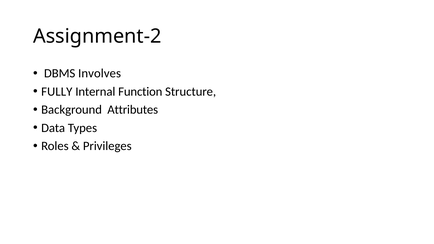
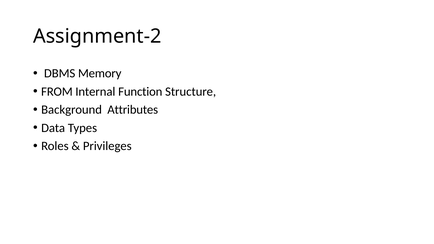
Involves: Involves -> Memory
FULLY: FULLY -> FROM
